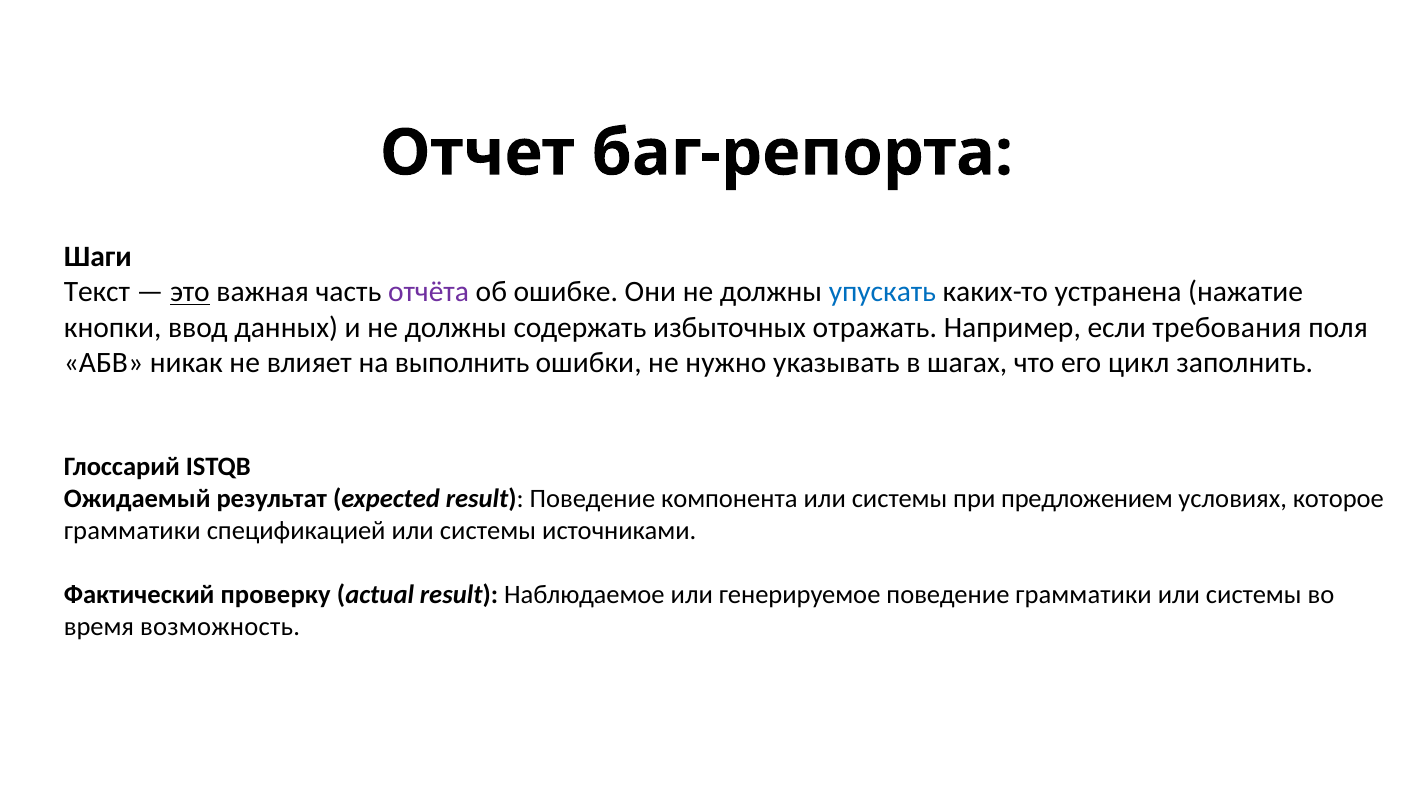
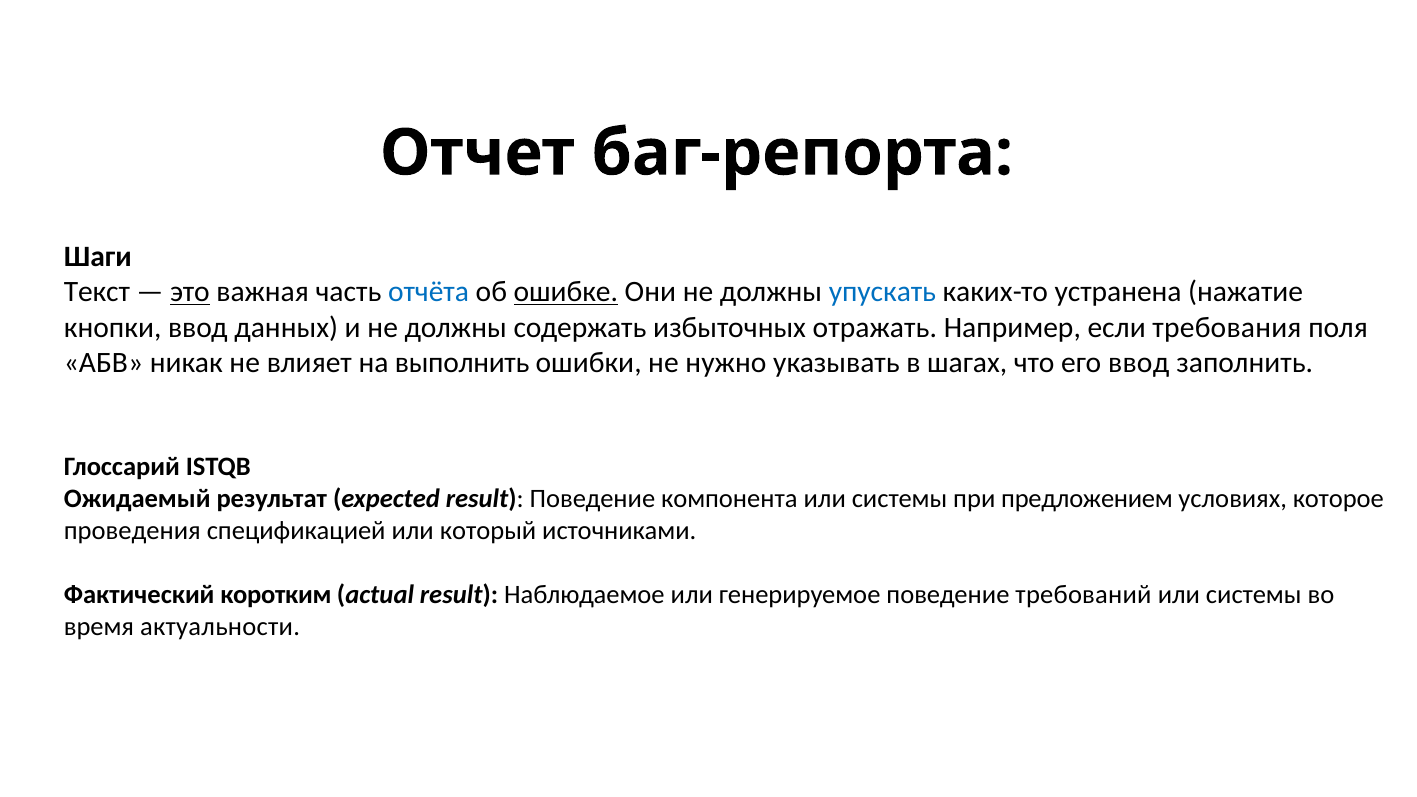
отчёта colour: purple -> blue
ошибке underline: none -> present
его цикл: цикл -> ввод
грамматики at (132, 531): грамматики -> проведения
спецификацией или системы: системы -> который
проверку: проверку -> коротким
поведение грамматики: грамматики -> требований
возможность: возможность -> актуальности
